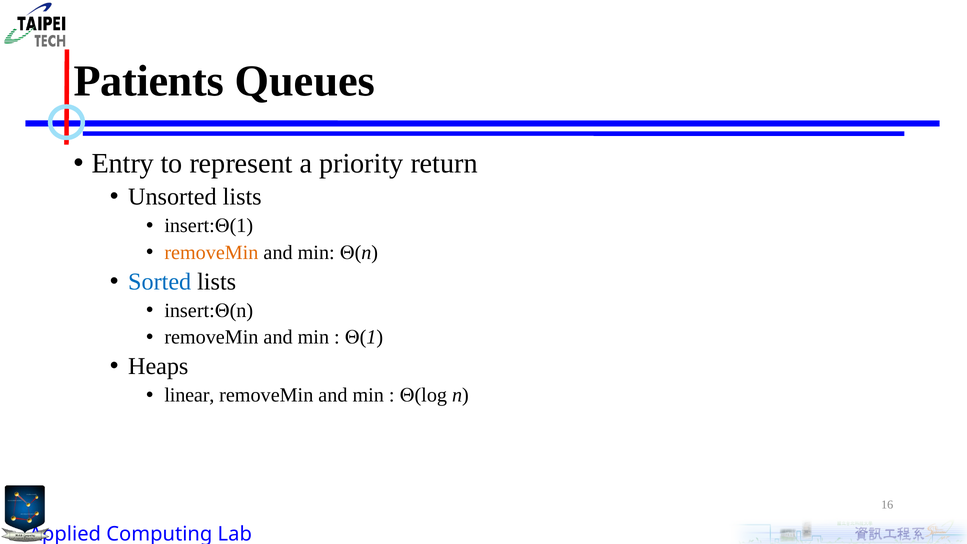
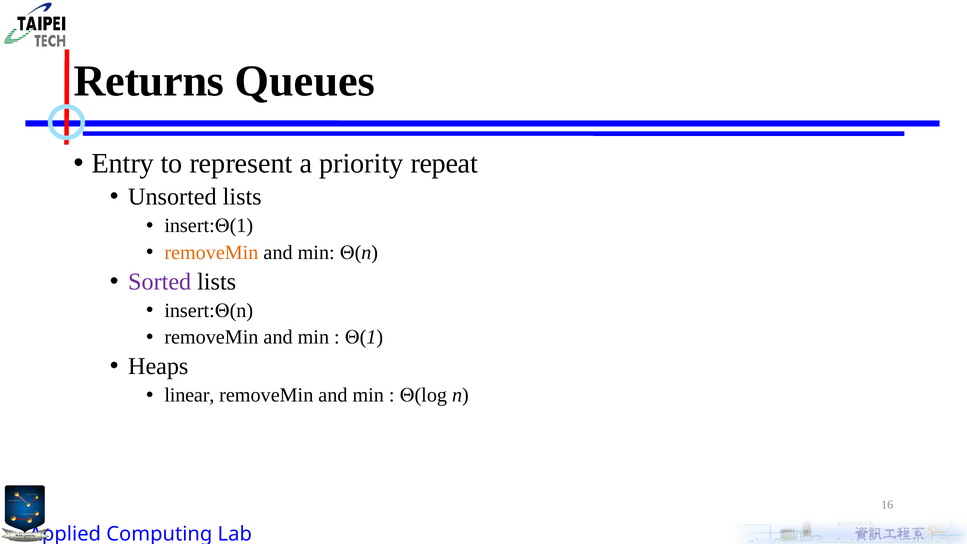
Patients: Patients -> Returns
return: return -> repeat
Sorted colour: blue -> purple
